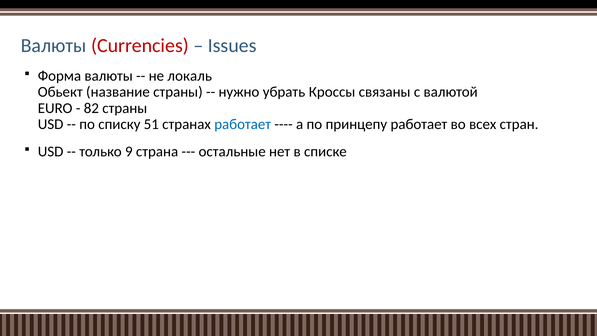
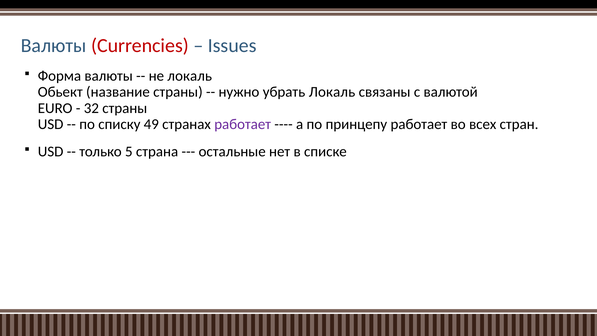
убрать Кроссы: Кроссы -> Локаль
82: 82 -> 32
51: 51 -> 49
работает at (243, 124) colour: blue -> purple
9: 9 -> 5
